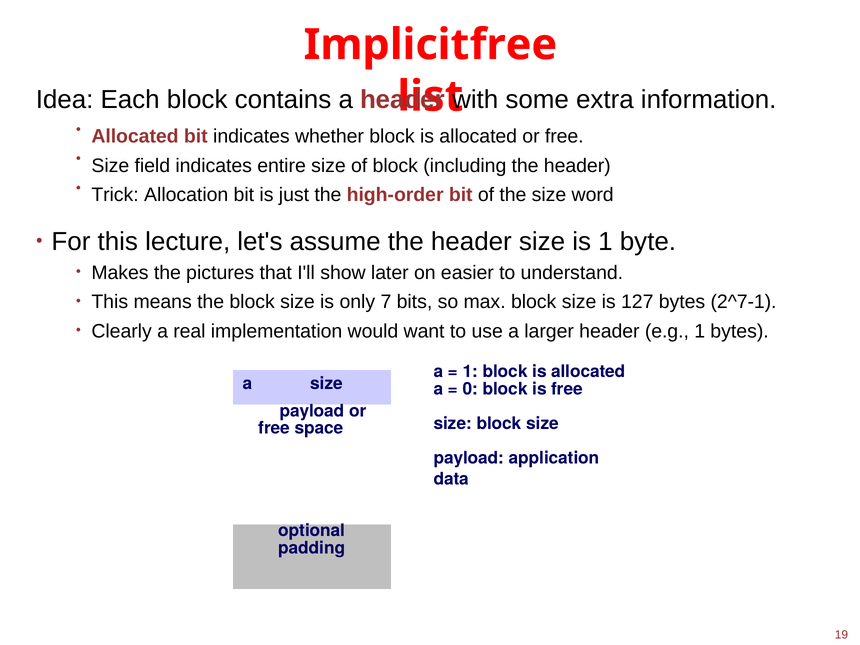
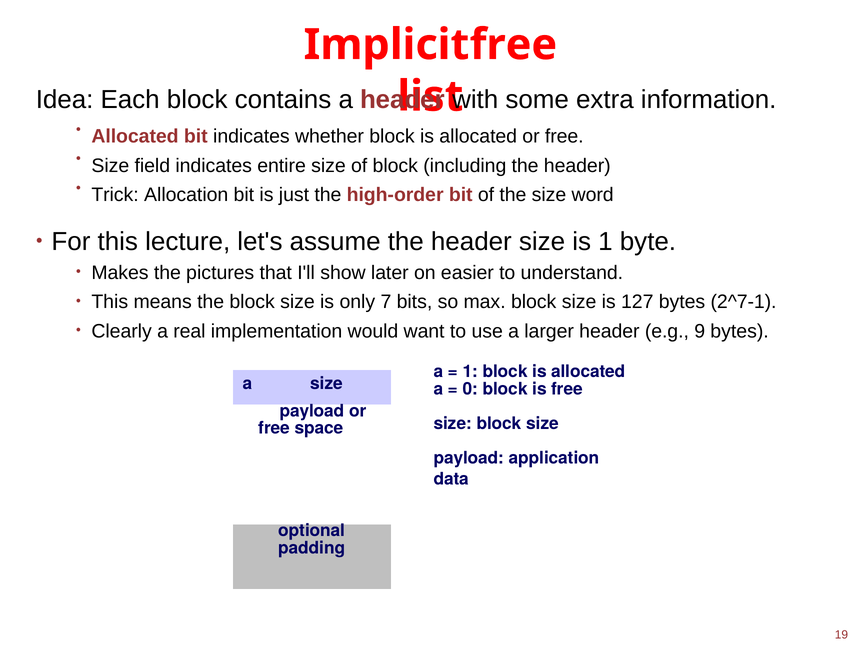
e.g 1: 1 -> 9
